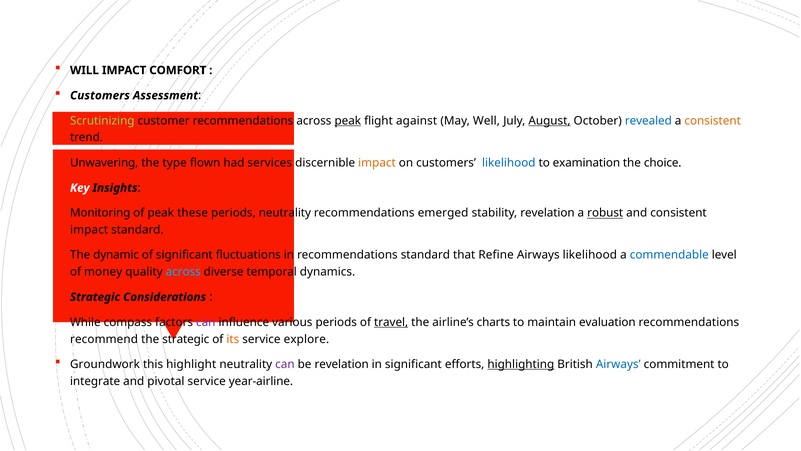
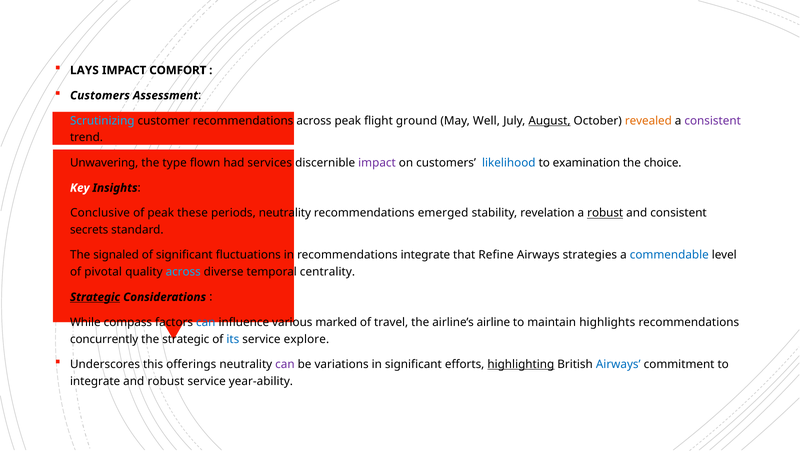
WILL: WILL -> LAYS
Scrutinizing colour: light green -> light blue
peak at (348, 121) underline: present -> none
against: against -> ground
revealed colour: blue -> orange
consistent at (713, 121) colour: orange -> purple
impact at (377, 163) colour: orange -> purple
Monitoring: Monitoring -> Conclusive
impact at (89, 230): impact -> secrets
dynamic: dynamic -> signaled
recommendations standard: standard -> integrate
Airways likelihood: likelihood -> strategies
money: money -> pivotal
dynamics: dynamics -> centrality
Strategic at (95, 297) underline: none -> present
can at (206, 322) colour: purple -> blue
various periods: periods -> marked
travel underline: present -> none
charts: charts -> airline
evaluation: evaluation -> highlights
recommend: recommend -> concurrently
its colour: orange -> blue
Groundwork: Groundwork -> Underscores
highlight: highlight -> offerings
be revelation: revelation -> variations
and pivotal: pivotal -> robust
year-airline: year-airline -> year-ability
